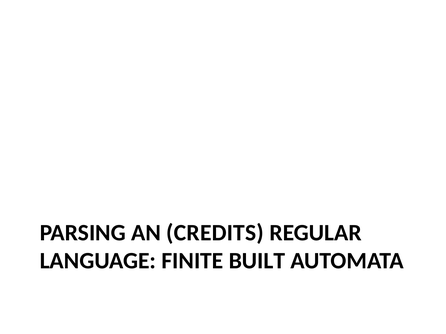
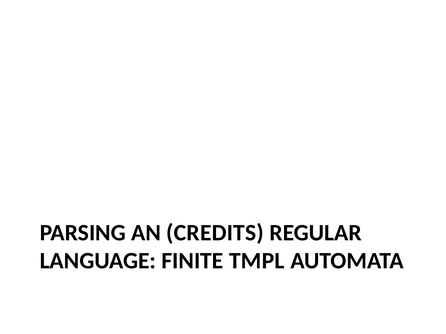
BUILT: BUILT -> TMPL
